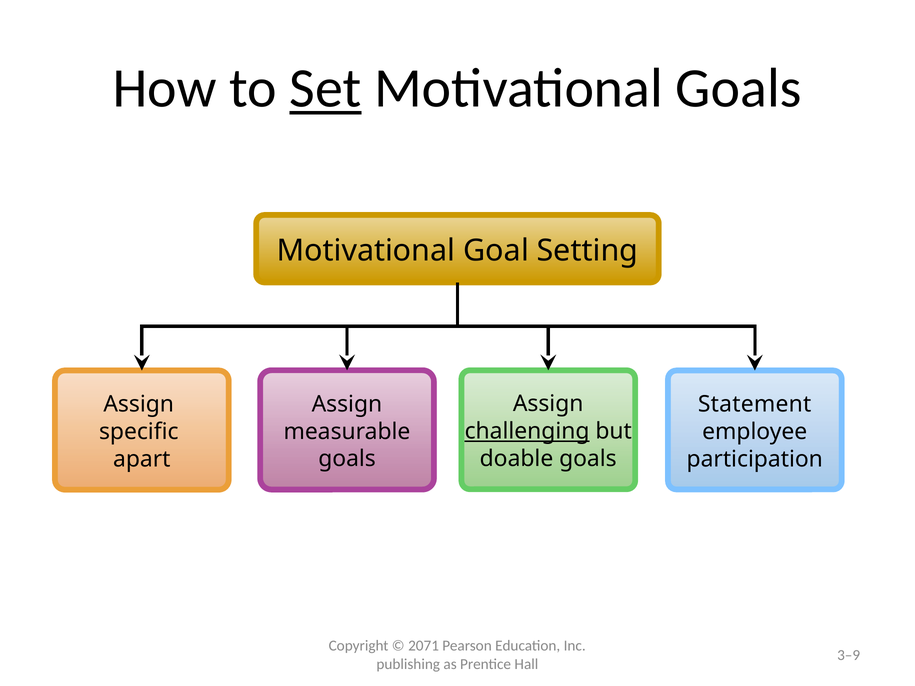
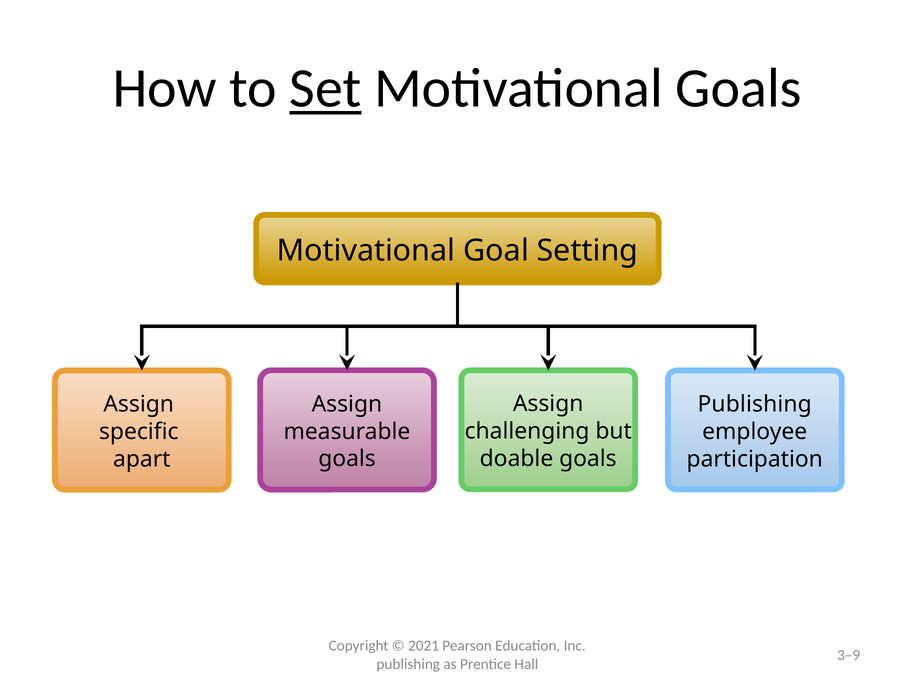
Statement at (755, 404): Statement -> Publishing
challenging underline: present -> none
2071: 2071 -> 2021
